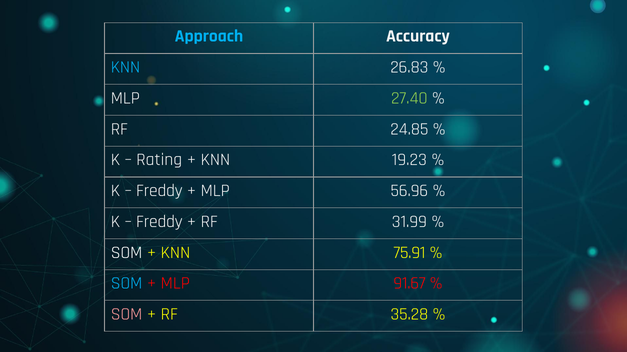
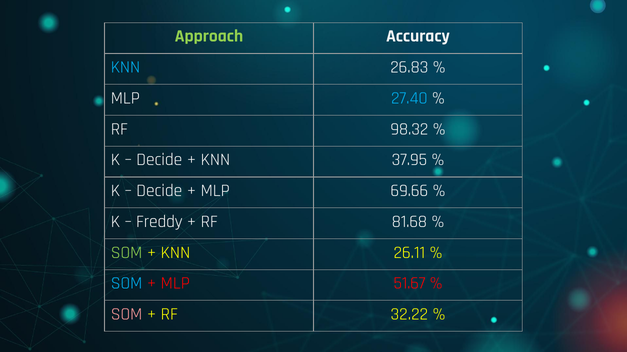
Approach colour: light blue -> light green
27.40 colour: light green -> light blue
24.85: 24.85 -> 98.32
Rating at (159, 160): Rating -> Decide
19.23: 19.23 -> 37.95
Freddy at (159, 191): Freddy -> Decide
56.96: 56.96 -> 69.66
31.99: 31.99 -> 81.68
SOM at (127, 253) colour: white -> light green
75.91: 75.91 -> 26.11
91.67: 91.67 -> 51.67
35.28: 35.28 -> 32.22
